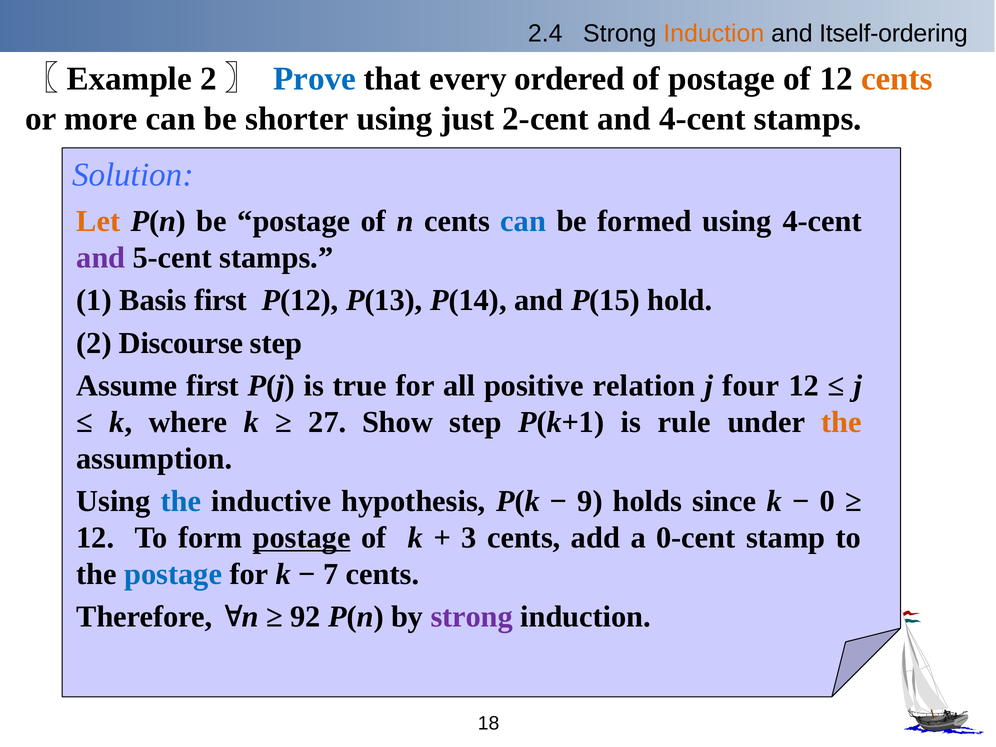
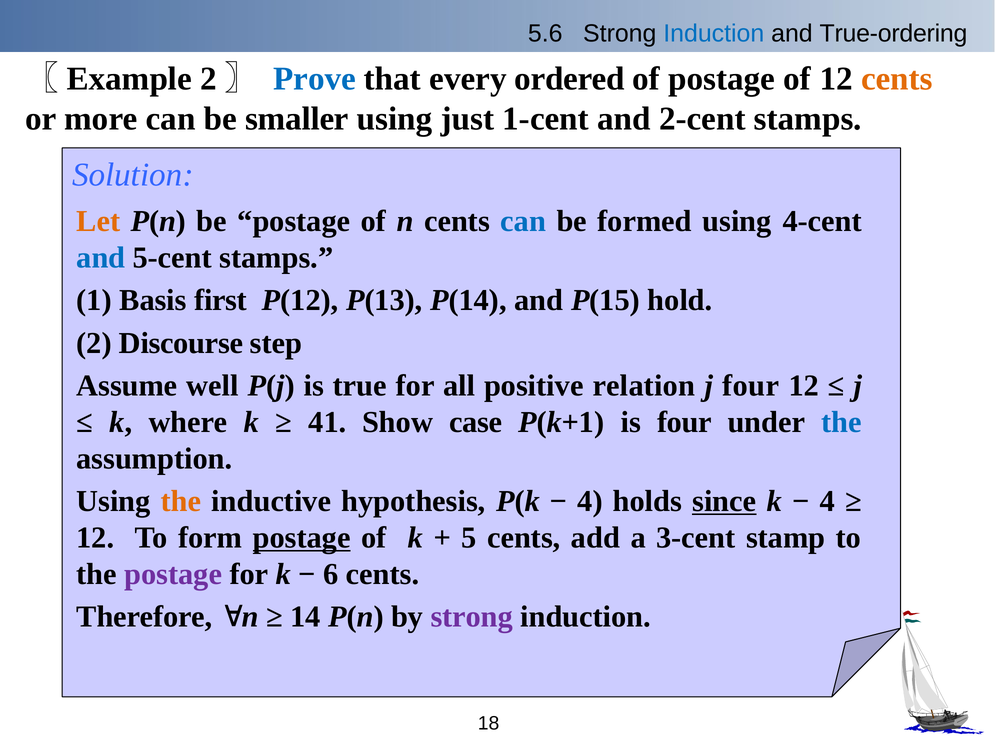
2.4: 2.4 -> 5.6
Induction at (714, 33) colour: orange -> blue
Itself-ordering: Itself-ordering -> True-ordering
shorter: shorter -> smaller
2-cent: 2-cent -> 1-cent
and 4-cent: 4-cent -> 2-cent
and at (101, 258) colour: purple -> blue
Assume first: first -> well
27: 27 -> 41
Show step: step -> case
is rule: rule -> four
the at (841, 422) colour: orange -> blue
the at (181, 501) colour: blue -> orange
9 at (590, 501): 9 -> 4
since underline: none -> present
0 at (827, 501): 0 -> 4
3: 3 -> 5
0-cent: 0-cent -> 3-cent
postage at (173, 574) colour: blue -> purple
7: 7 -> 6
92: 92 -> 14
